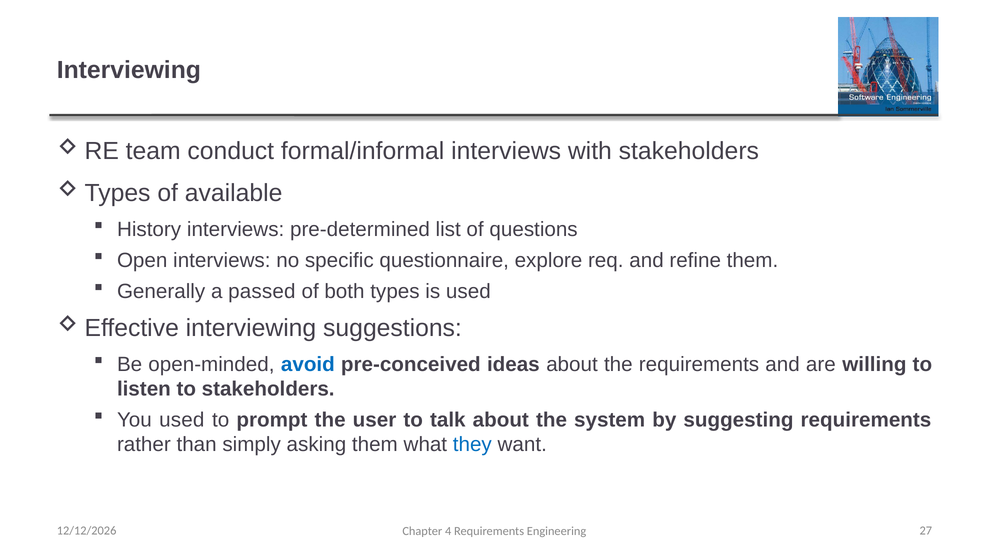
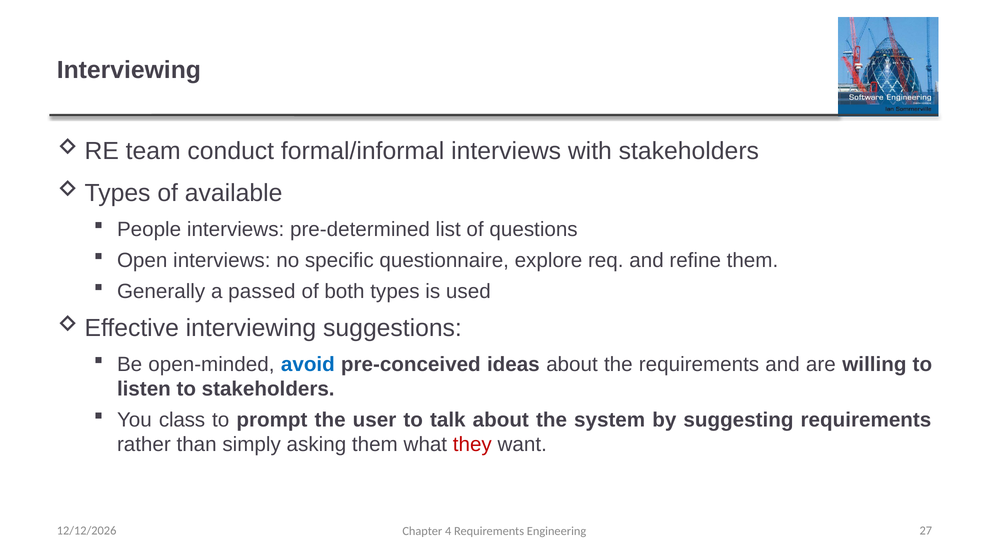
History: History -> People
You used: used -> class
they colour: blue -> red
